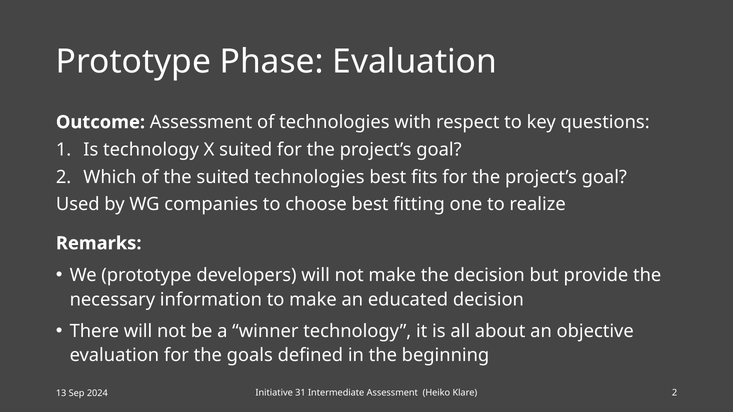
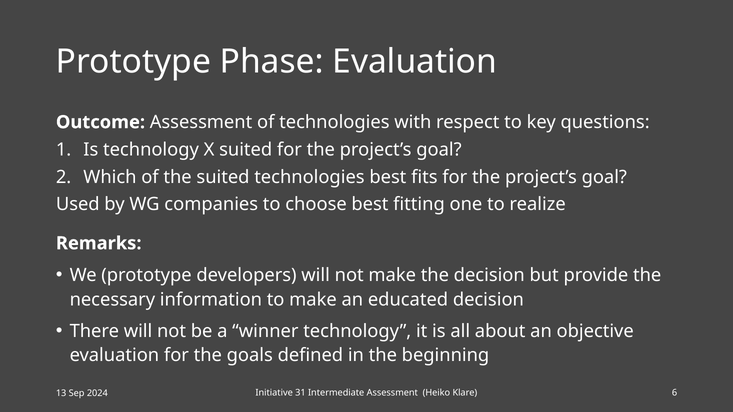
Klare 2: 2 -> 6
